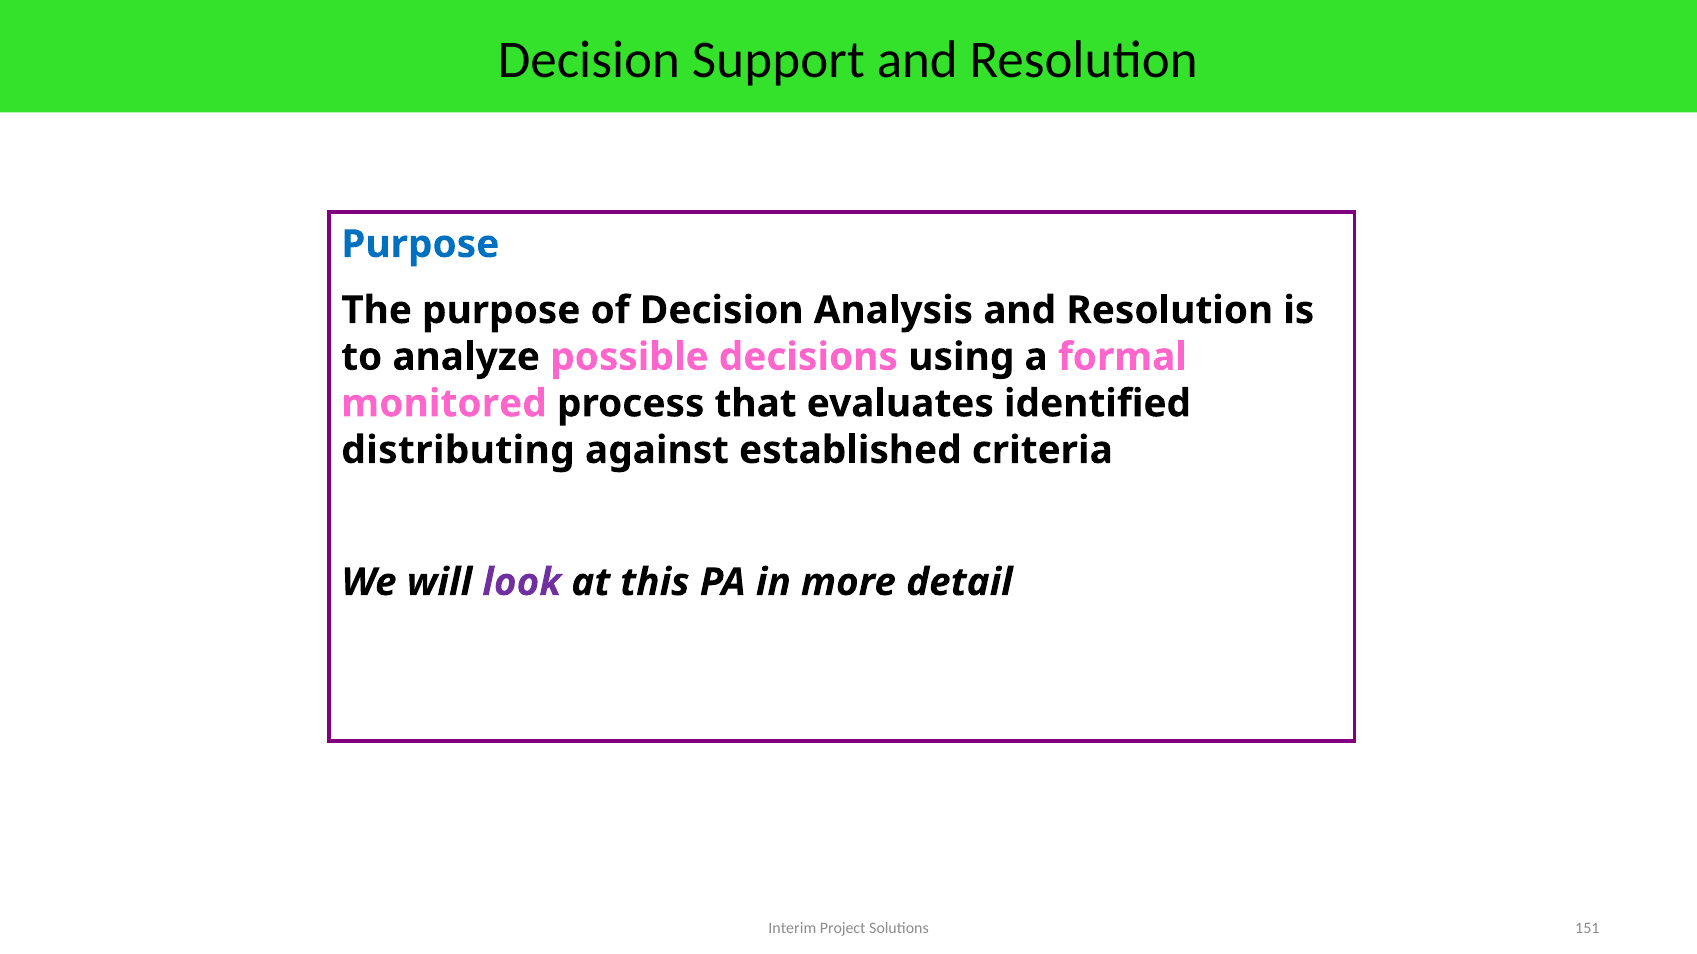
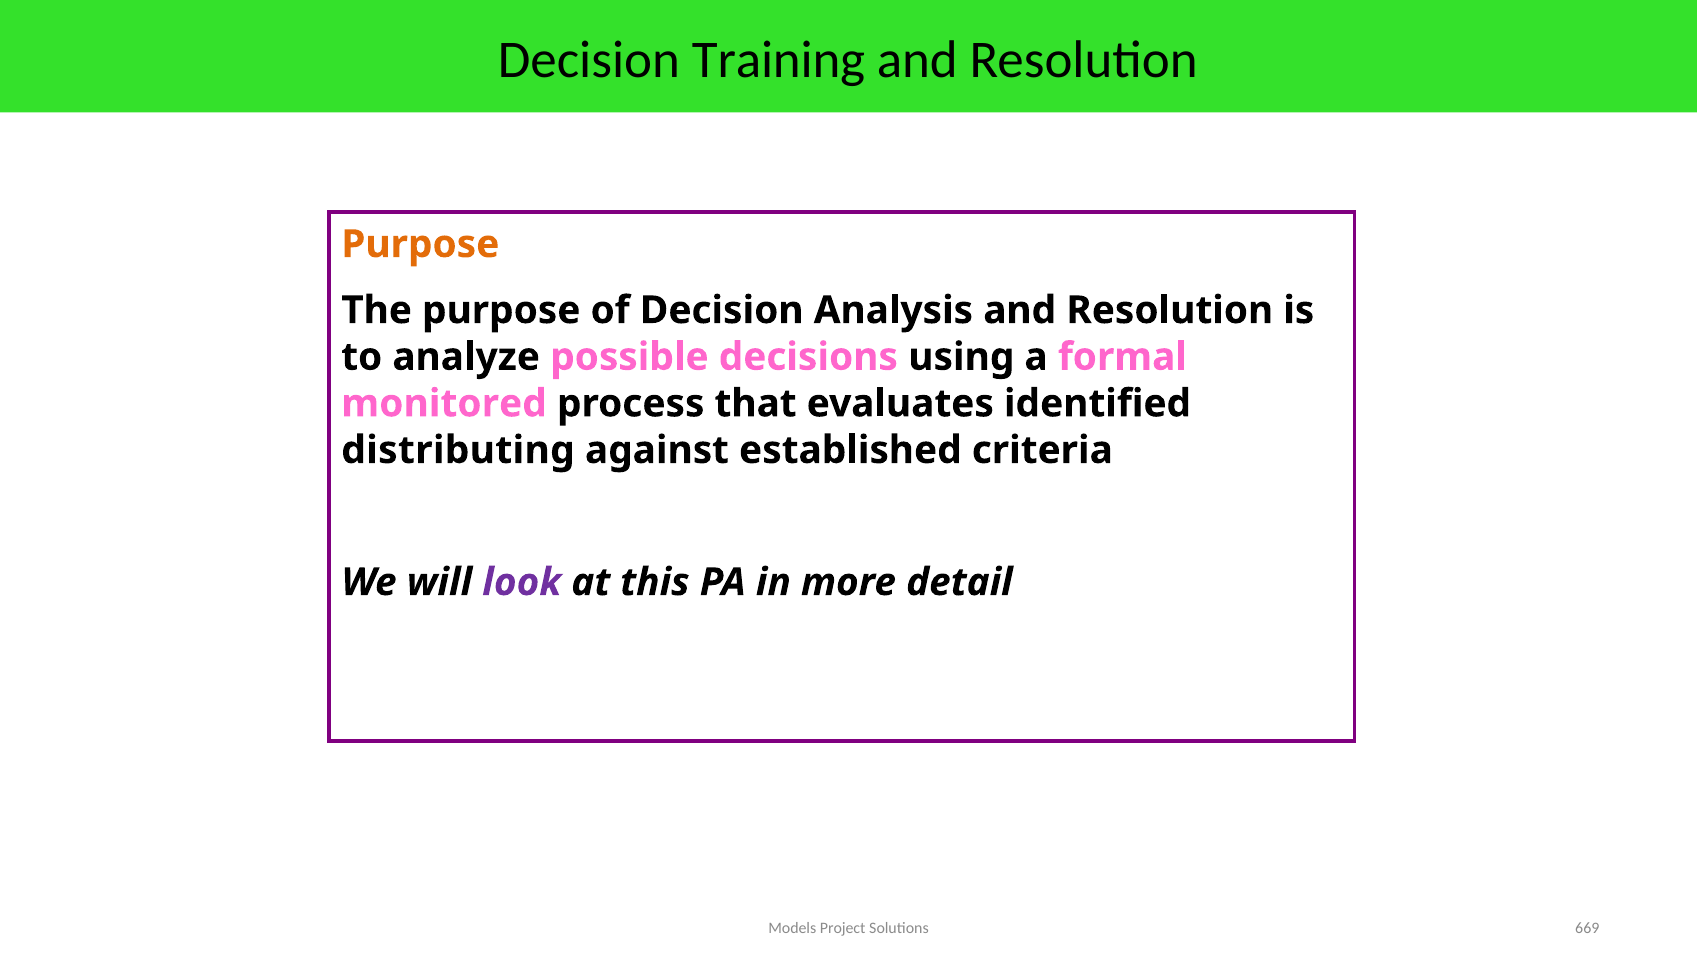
Support: Support -> Training
Purpose at (420, 244) colour: blue -> orange
Interim: Interim -> Models
151: 151 -> 669
